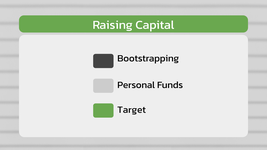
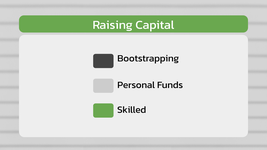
Target: Target -> Skilled
